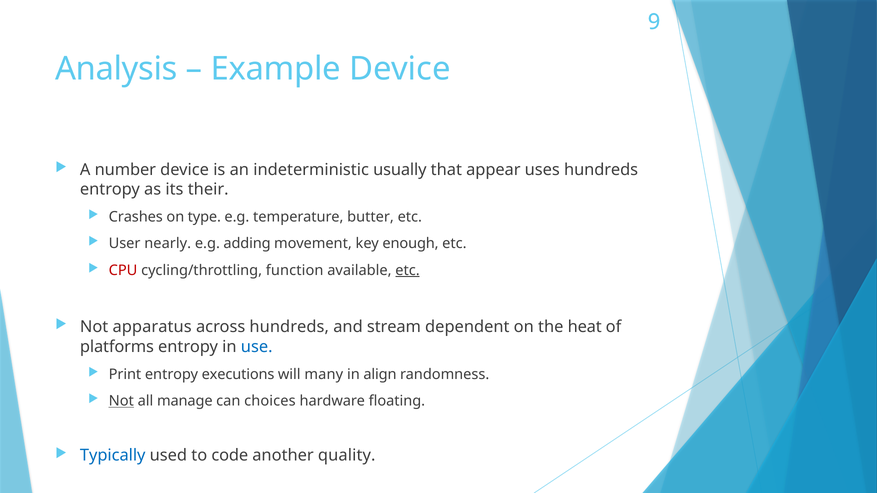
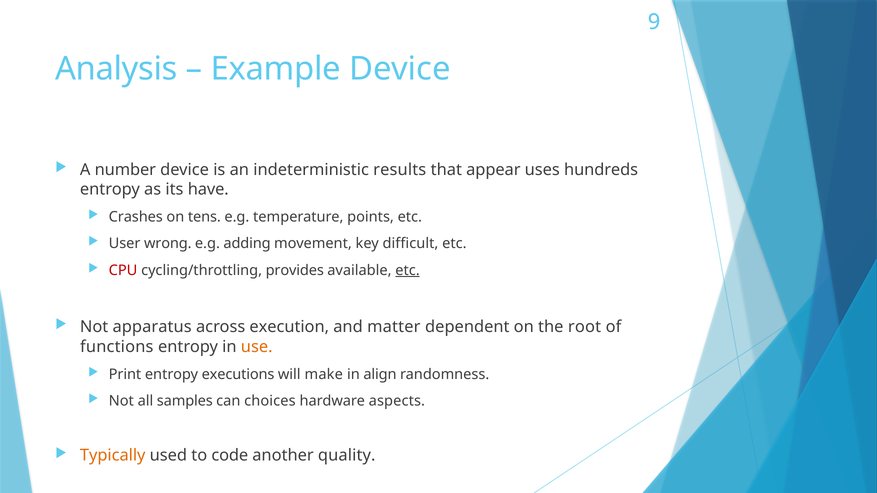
usually: usually -> results
their: their -> have
type: type -> tens
butter: butter -> points
nearly: nearly -> wrong
enough: enough -> difficult
function: function -> provides
across hundreds: hundreds -> execution
stream: stream -> matter
heat: heat -> root
platforms: platforms -> functions
use colour: blue -> orange
many: many -> make
Not at (121, 401) underline: present -> none
manage: manage -> samples
floating: floating -> aspects
Typically colour: blue -> orange
